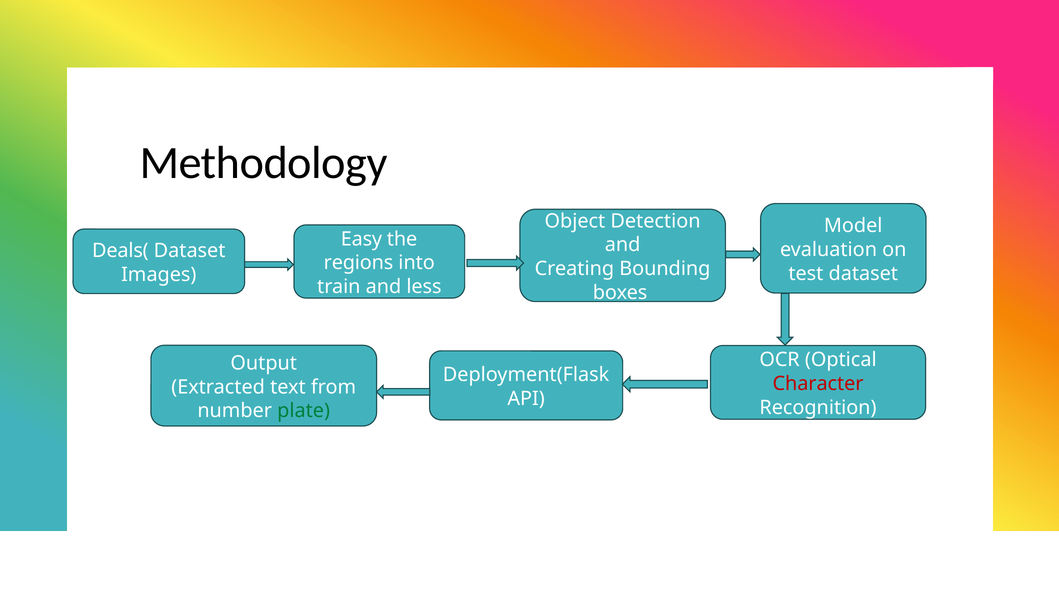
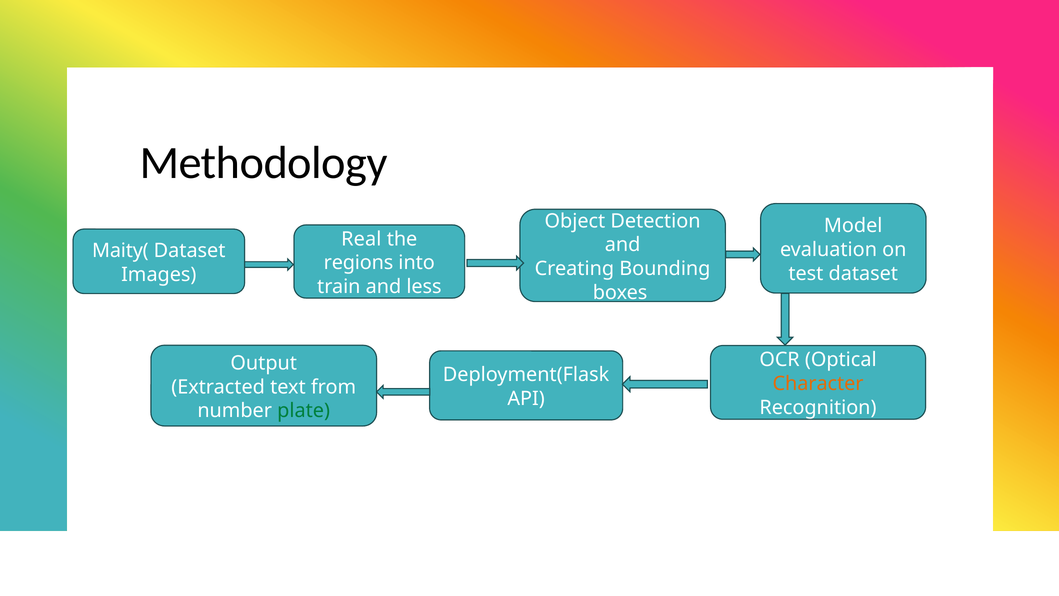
Easy: Easy -> Real
Deals(: Deals( -> Maity(
Character colour: red -> orange
